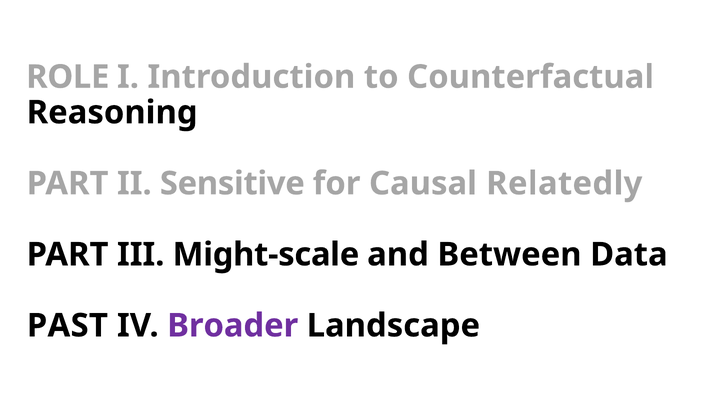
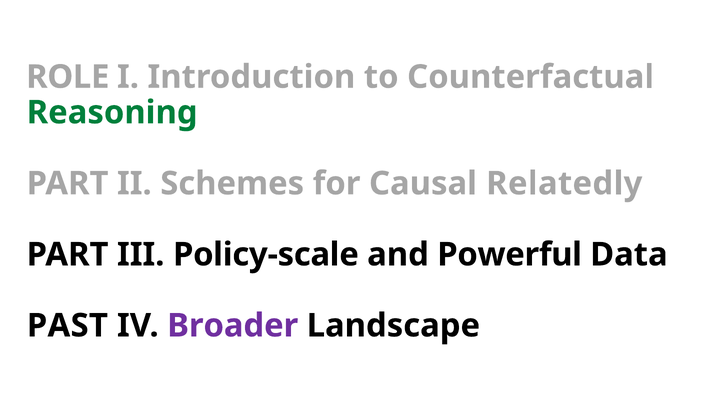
Reasoning colour: black -> green
Sensitive: Sensitive -> Schemes
Might-scale: Might-scale -> Policy-scale
Between: Between -> Powerful
